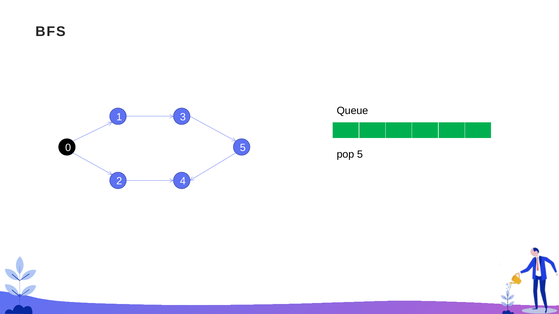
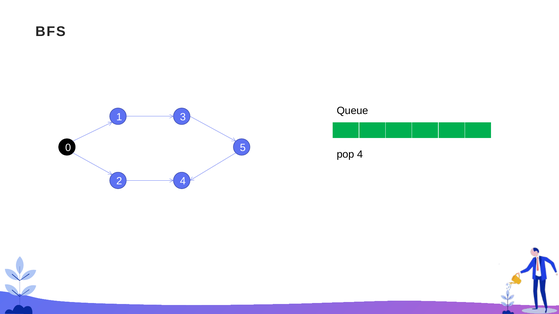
pop 5: 5 -> 4
